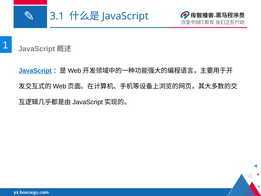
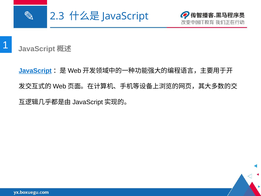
3.1: 3.1 -> 2.3
